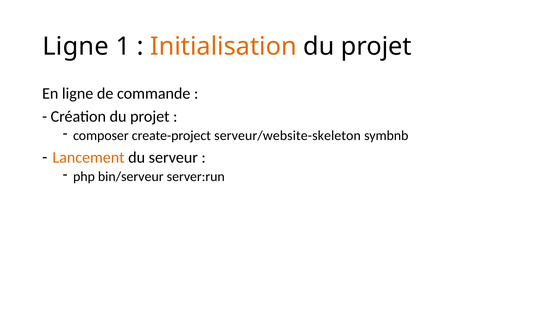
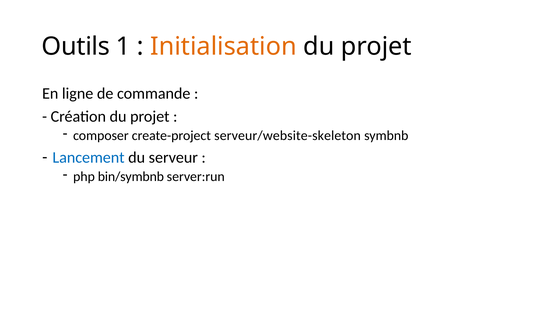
Ligne at (76, 46): Ligne -> Outils
Lancement colour: orange -> blue
bin/serveur: bin/serveur -> bin/symbnb
